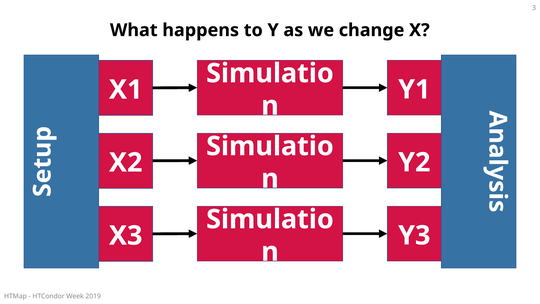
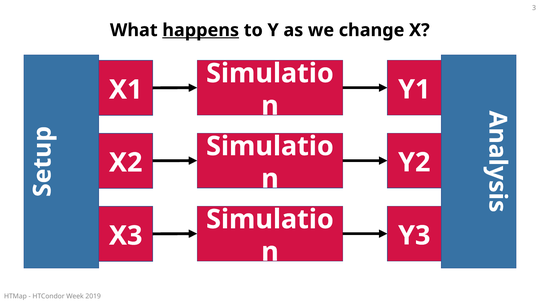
happens underline: none -> present
